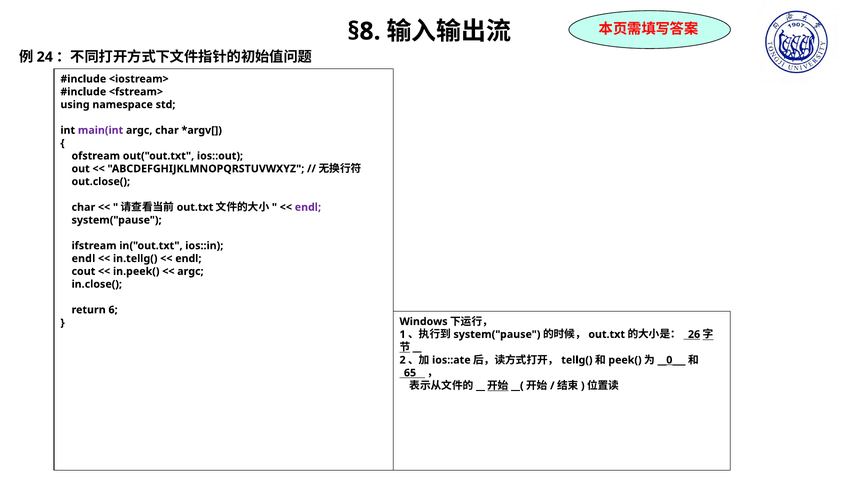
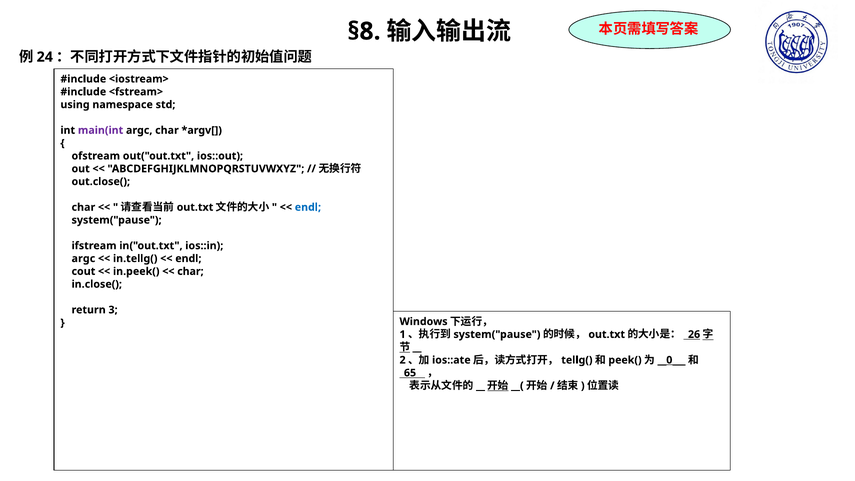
endl at (308, 207) colour: purple -> blue
endl at (83, 259): endl -> argc
argc at (190, 271): argc -> char
6: 6 -> 3
